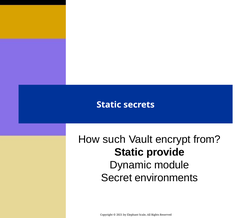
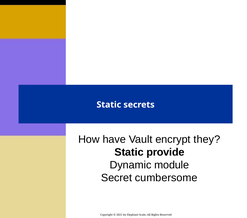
such: such -> have
from: from -> they
environments: environments -> cumbersome
